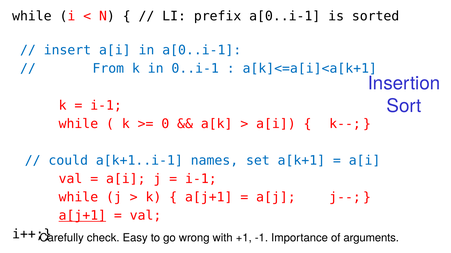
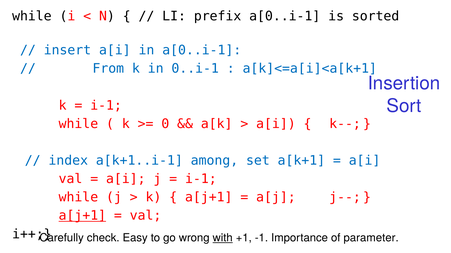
could: could -> index
names: names -> among
with underline: none -> present
arguments: arguments -> parameter
